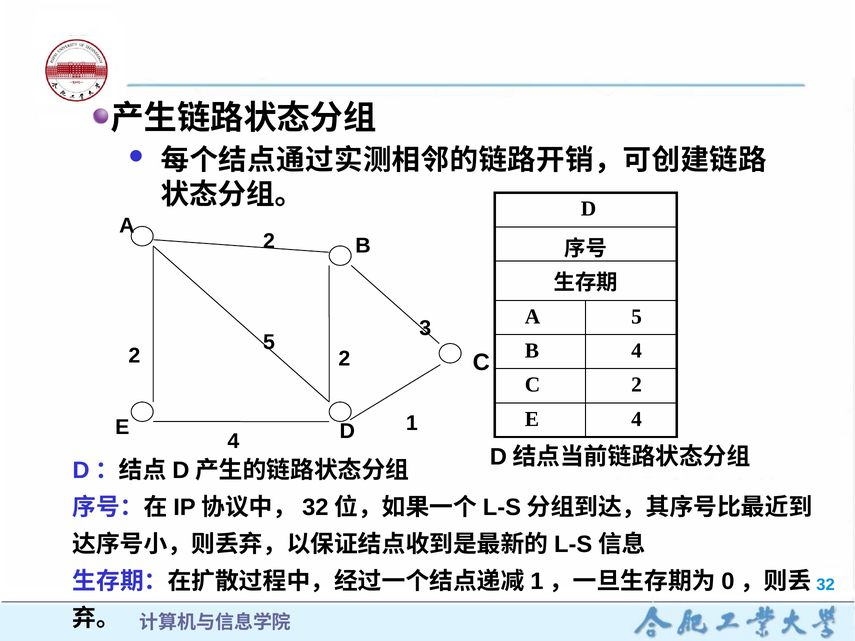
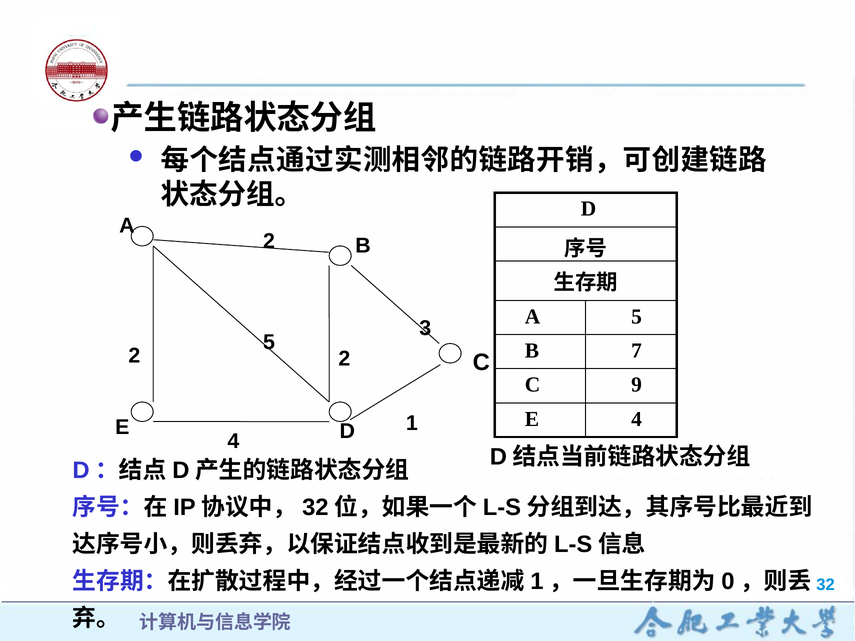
B 4: 4 -> 7
2 at (636, 385): 2 -> 9
